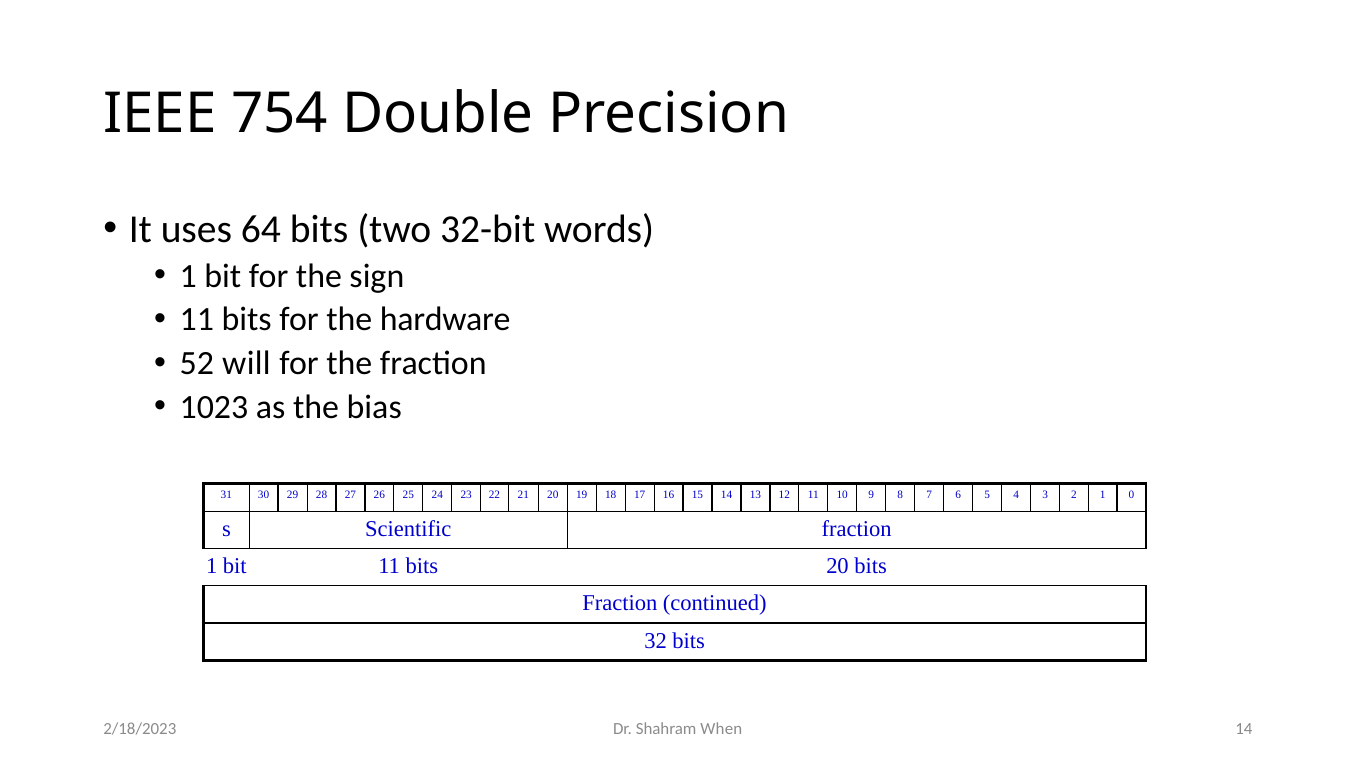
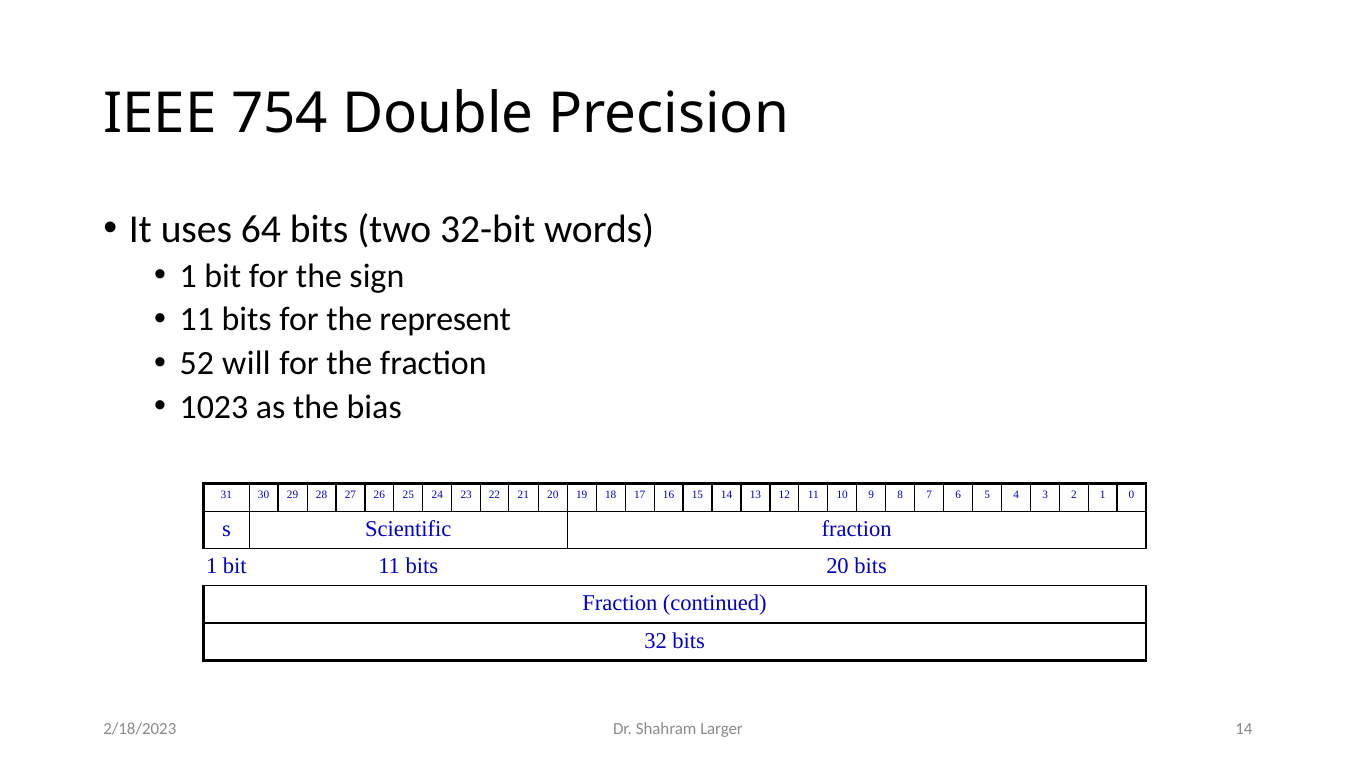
hardware: hardware -> represent
When: When -> Larger
